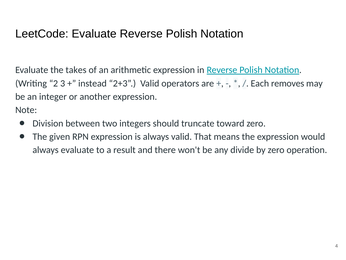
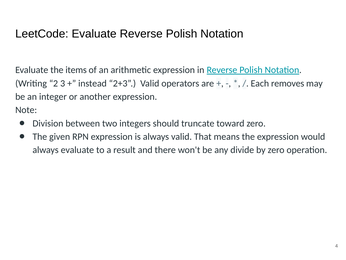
takes: takes -> items
